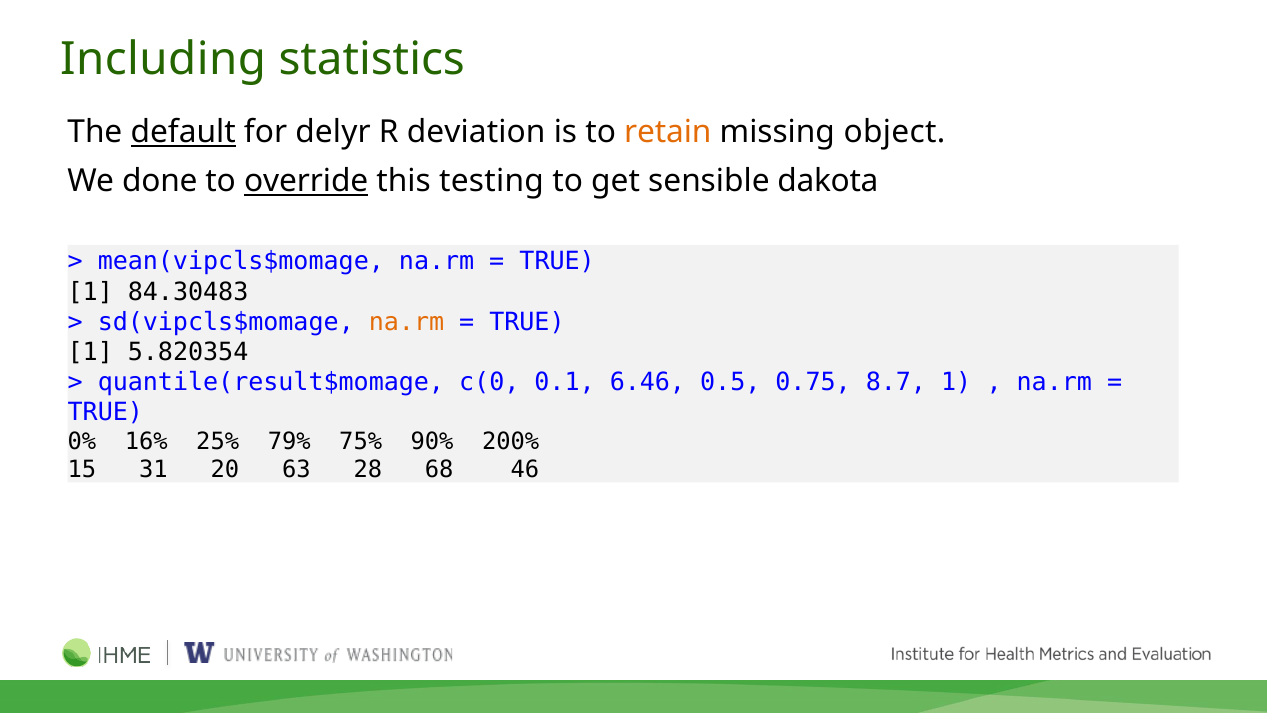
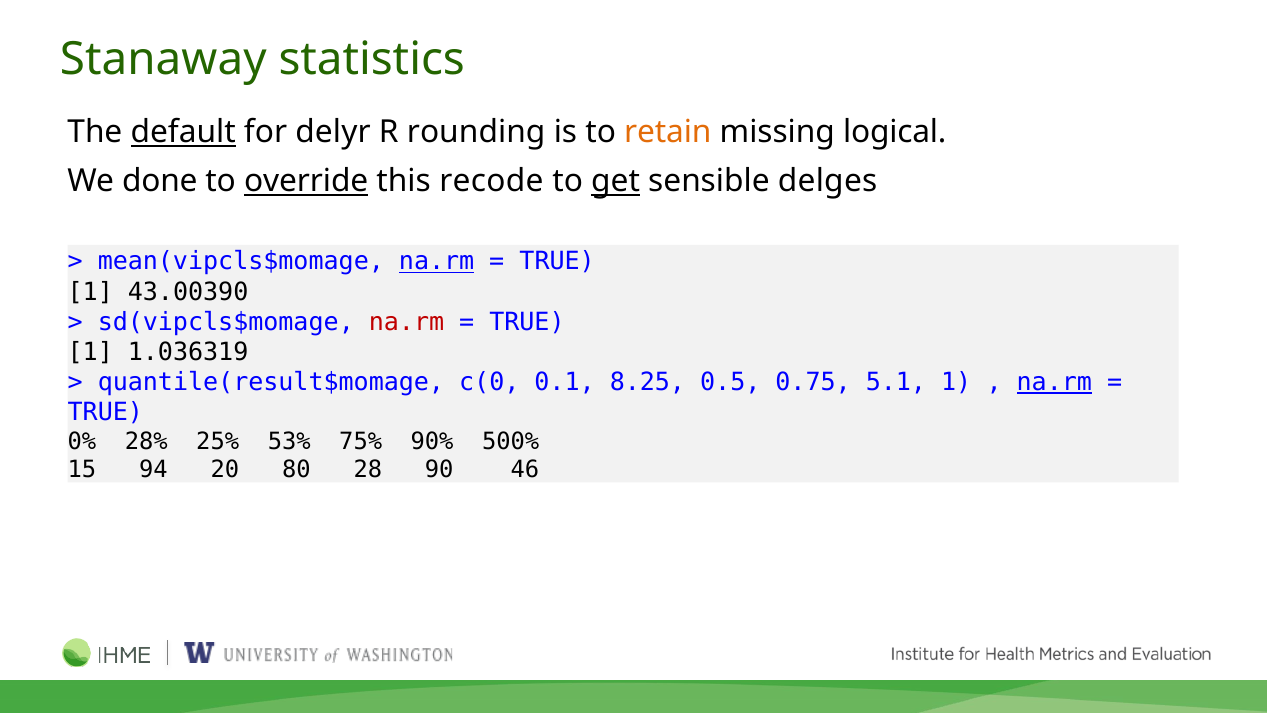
Including: Including -> Stanaway
deviation: deviation -> rounding
object: object -> logical
testing: testing -> recode
get underline: none -> present
dakota: dakota -> delges
na.rm at (437, 262) underline: none -> present
84.30483: 84.30483 -> 43.00390
na.rm at (407, 322) colour: orange -> red
5.820354: 5.820354 -> 1.036319
6.46: 6.46 -> 8.25
8.7: 8.7 -> 5.1
na.rm at (1054, 382) underline: none -> present
16%: 16% -> 28%
79%: 79% -> 53%
200%: 200% -> 500%
31: 31 -> 94
63: 63 -> 80
68: 68 -> 90
